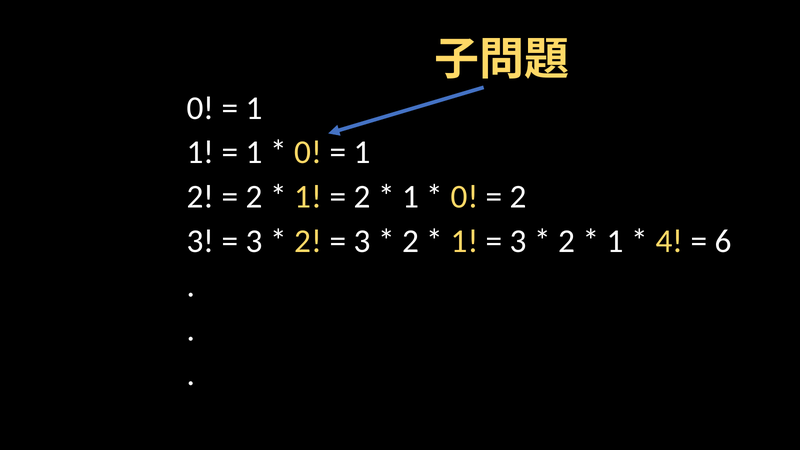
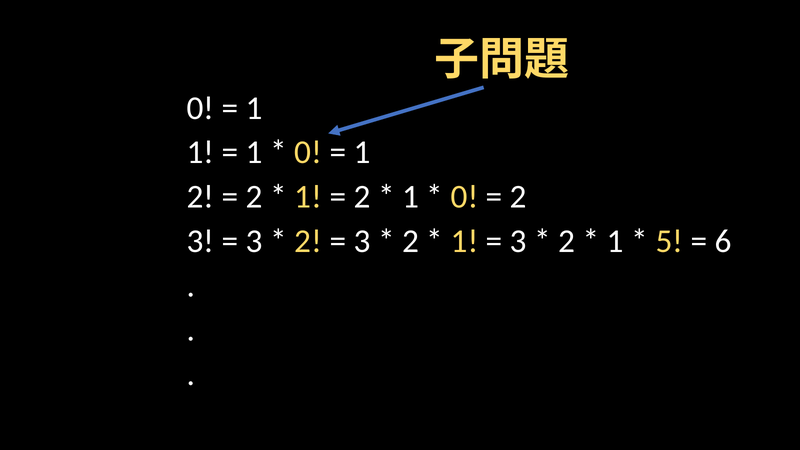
4: 4 -> 5
